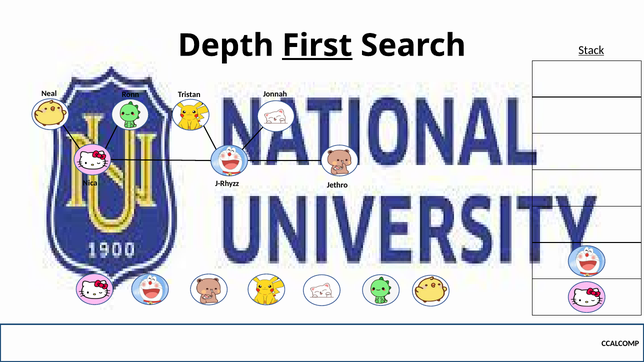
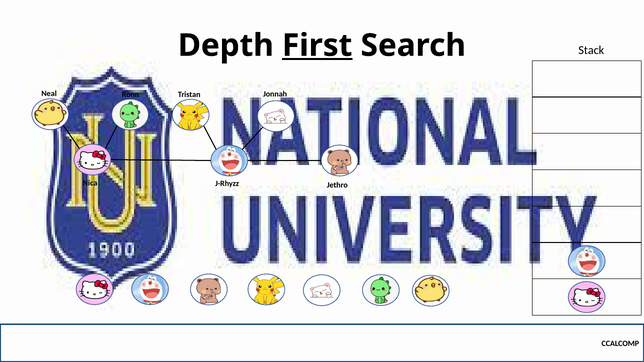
Stack underline: present -> none
